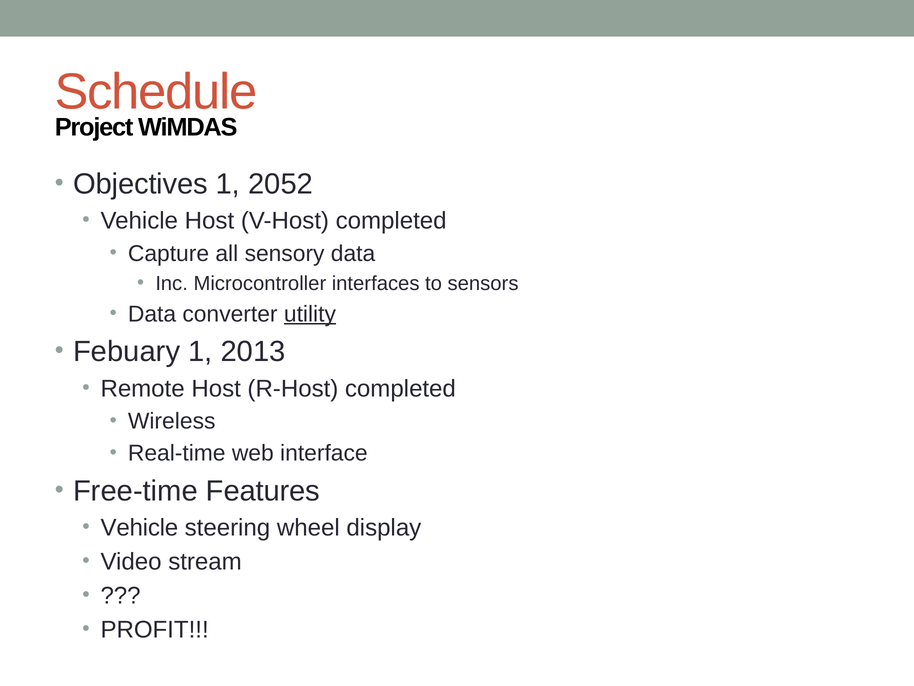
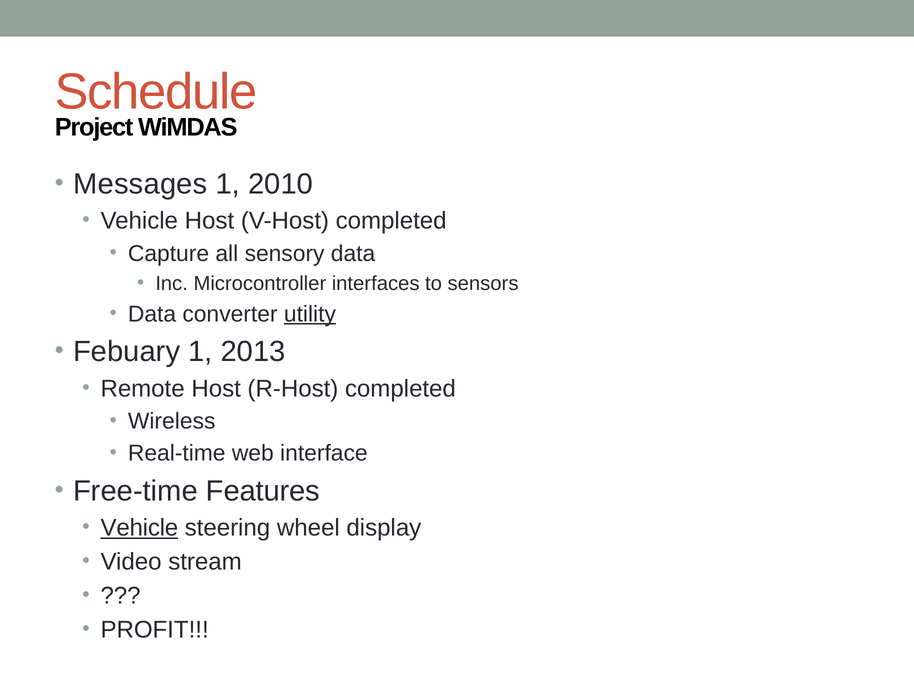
Objectives: Objectives -> Messages
2052: 2052 -> 2010
Vehicle at (139, 527) underline: none -> present
